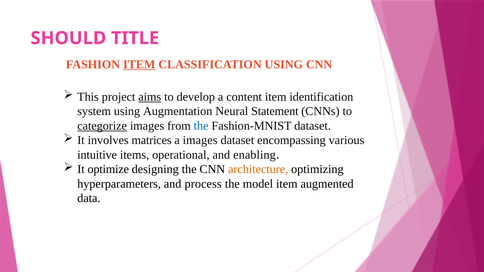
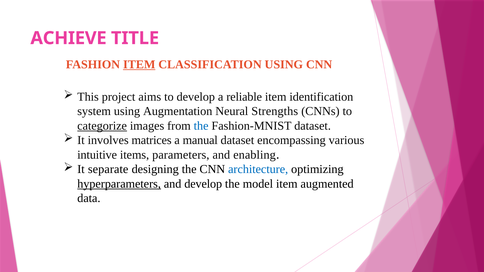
SHOULD: SHOULD -> ACHIEVE
aims underline: present -> none
content: content -> reliable
Statement: Statement -> Strengths
a images: images -> manual
operational: operational -> parameters
optimize: optimize -> separate
architecture colour: orange -> blue
hyperparameters underline: none -> present
and process: process -> develop
